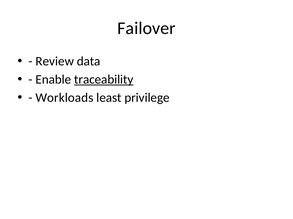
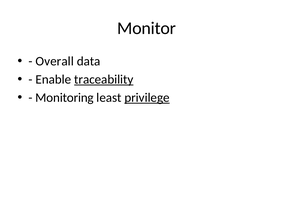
Failover: Failover -> Monitor
Review: Review -> Overall
Workloads: Workloads -> Monitoring
privilege underline: none -> present
